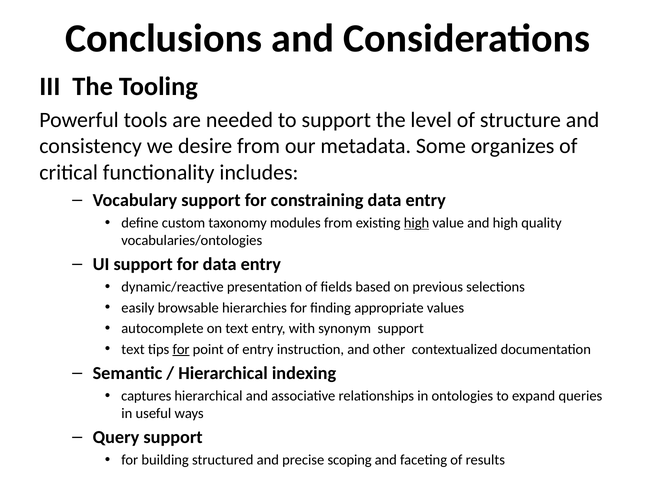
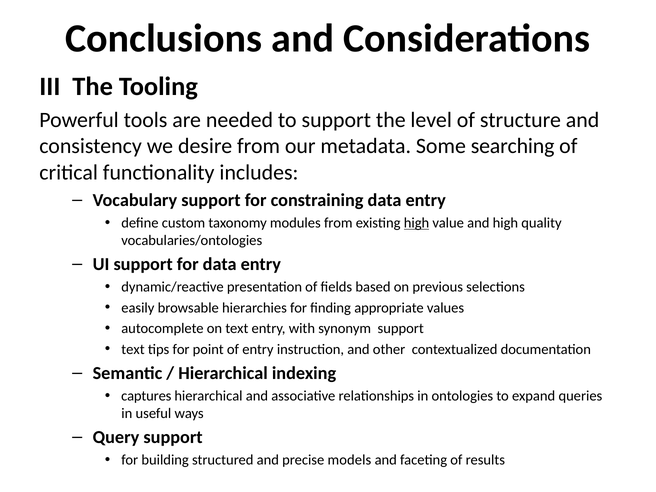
organizes: organizes -> searching
for at (181, 349) underline: present -> none
scoping: scoping -> models
